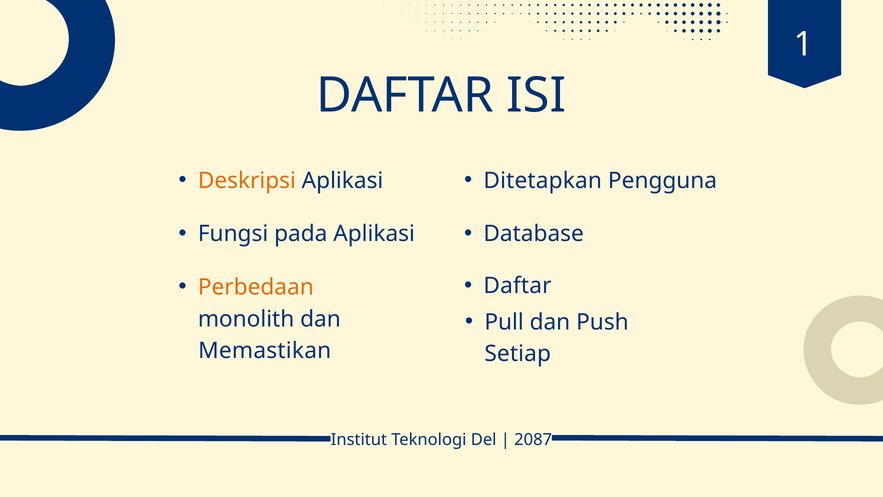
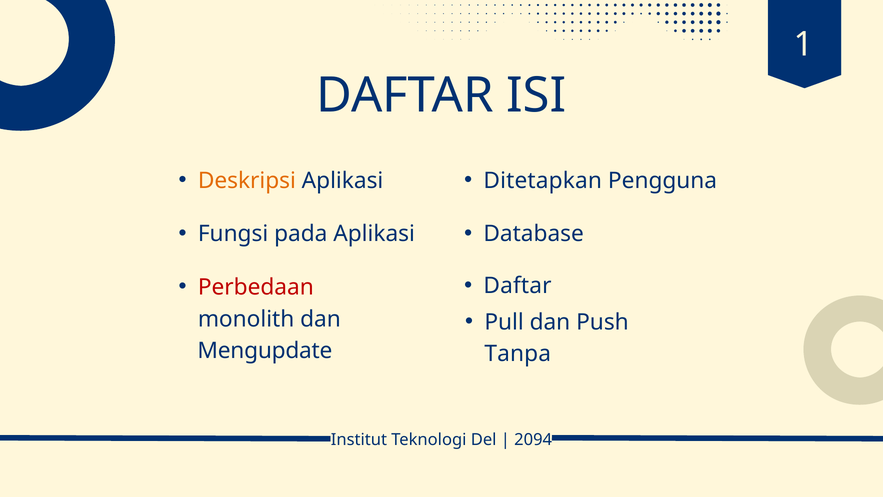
Perbedaan colour: orange -> red
Memastikan: Memastikan -> Mengupdate
Setiap: Setiap -> Tanpa
2087: 2087 -> 2094
